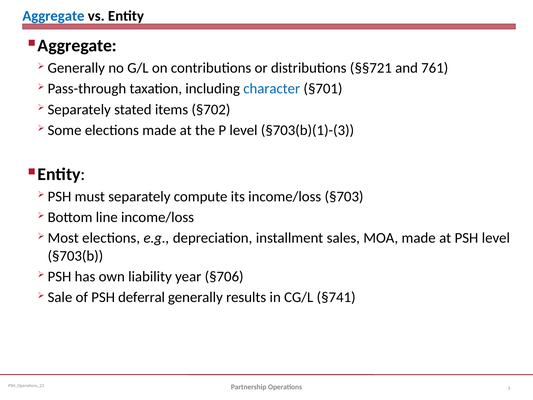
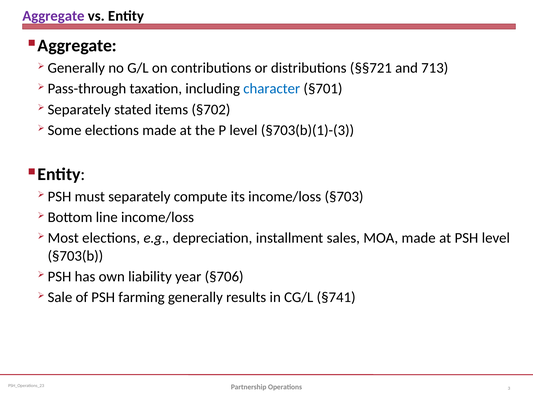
Aggregate colour: blue -> purple
761: 761 -> 713
deferral: deferral -> farming
